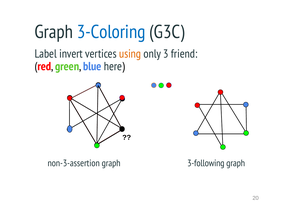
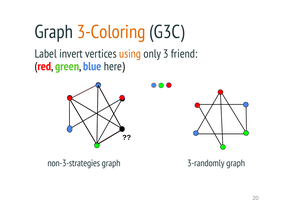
3-Coloring colour: blue -> orange
non-3-assertion: non-3-assertion -> non-3-strategies
3-following: 3-following -> 3-randomly
